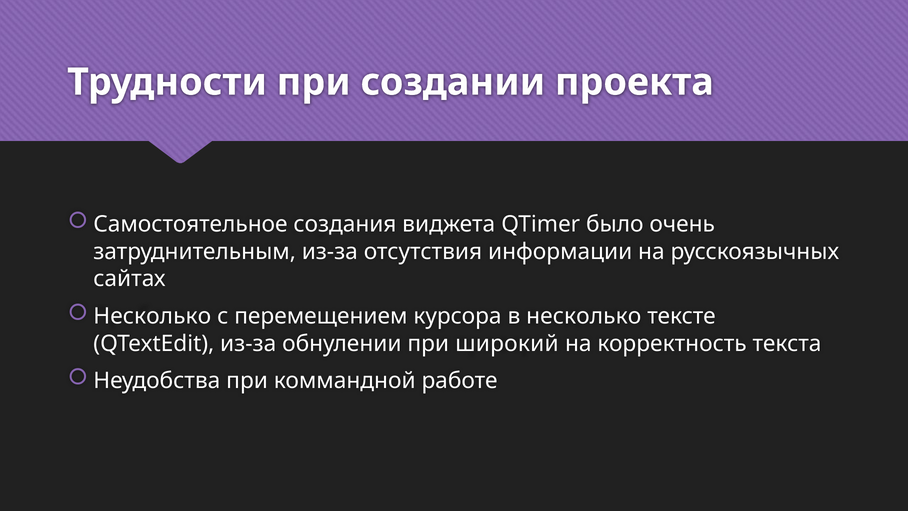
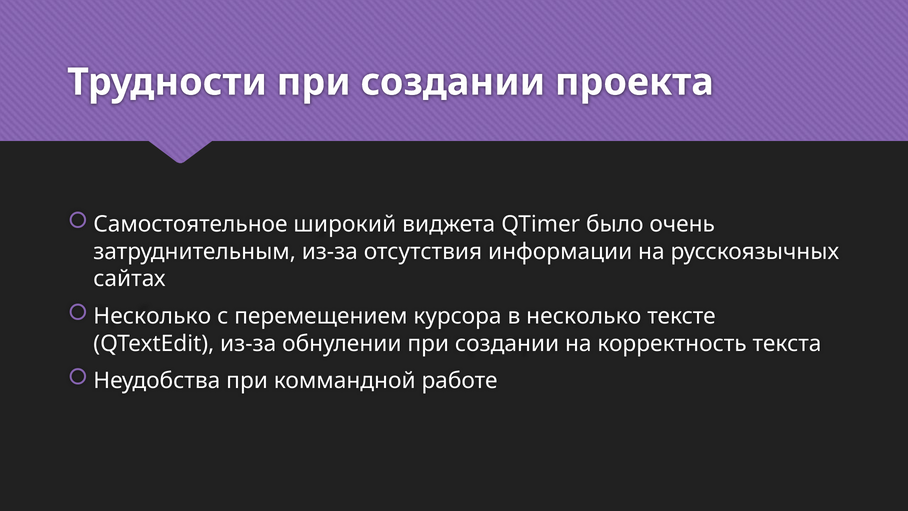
создания: создания -> широкий
обнулении при широкий: широкий -> создании
